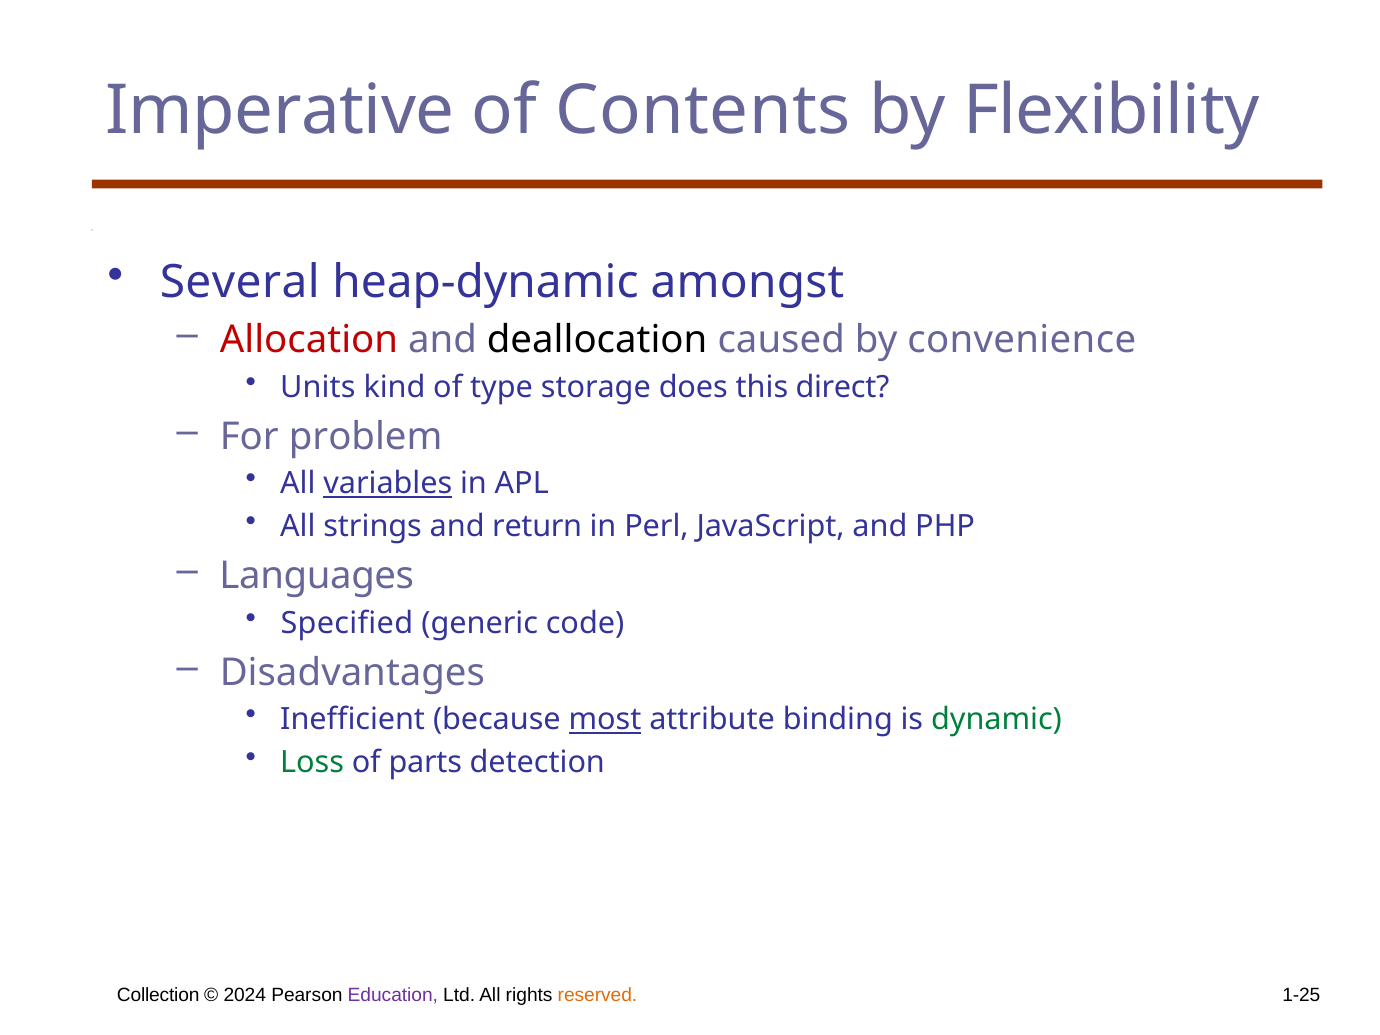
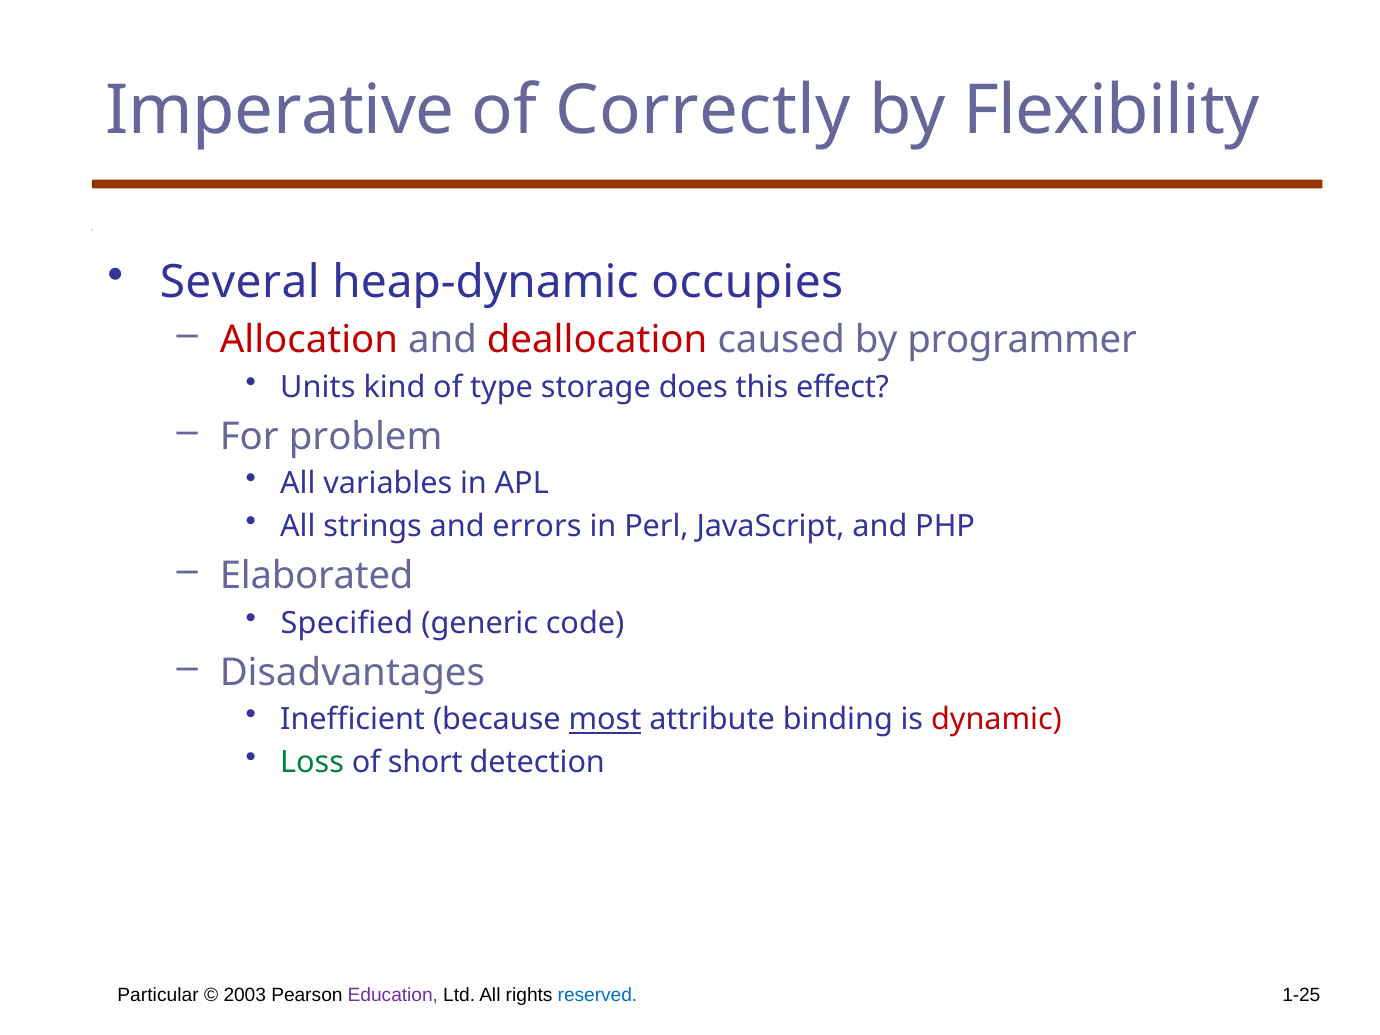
Contents: Contents -> Correctly
amongst: amongst -> occupies
deallocation colour: black -> red
convenience: convenience -> programmer
direct: direct -> effect
variables underline: present -> none
return: return -> errors
Languages: Languages -> Elaborated
dynamic colour: green -> red
parts: parts -> short
Collection: Collection -> Particular
2024: 2024 -> 2003
reserved colour: orange -> blue
